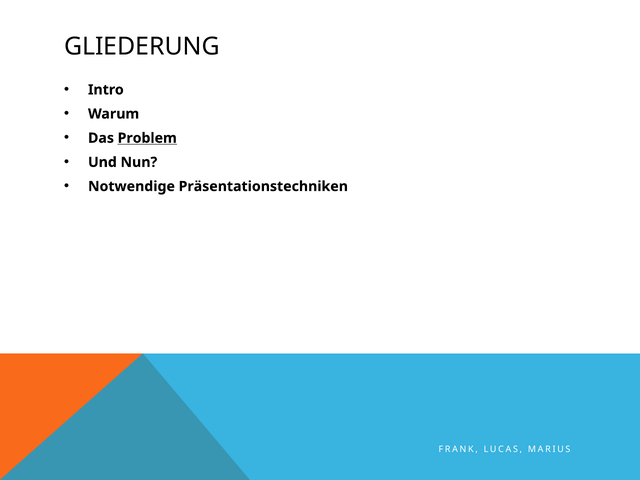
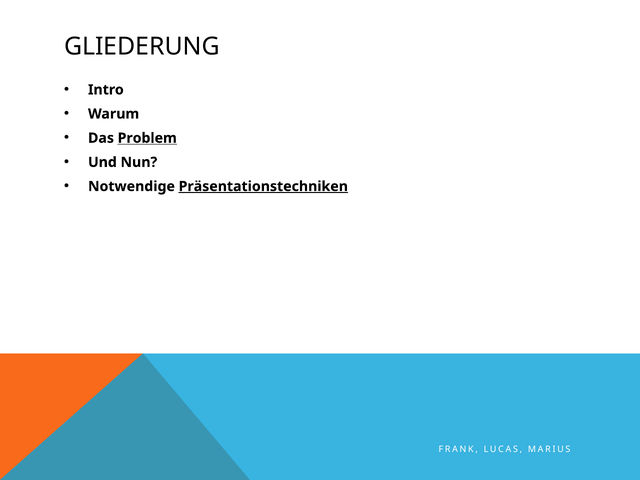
Präsentationstechniken underline: none -> present
